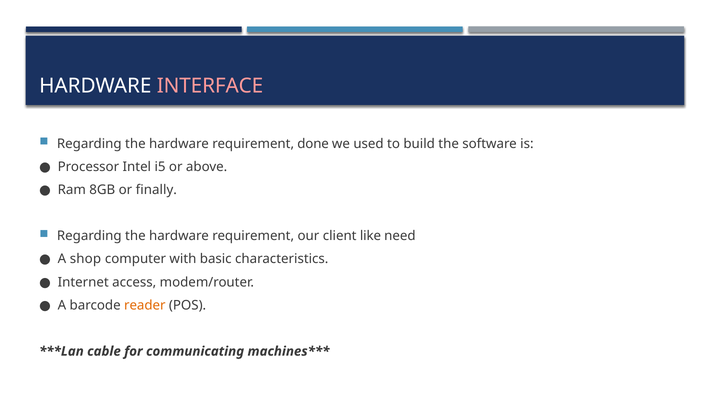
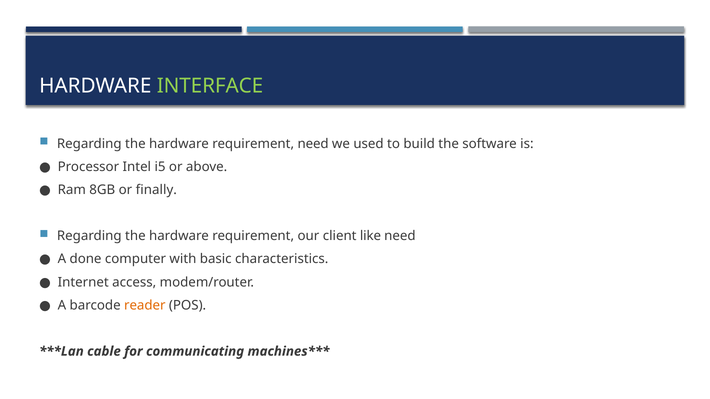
INTERFACE colour: pink -> light green
requirement done: done -> need
shop: shop -> done
